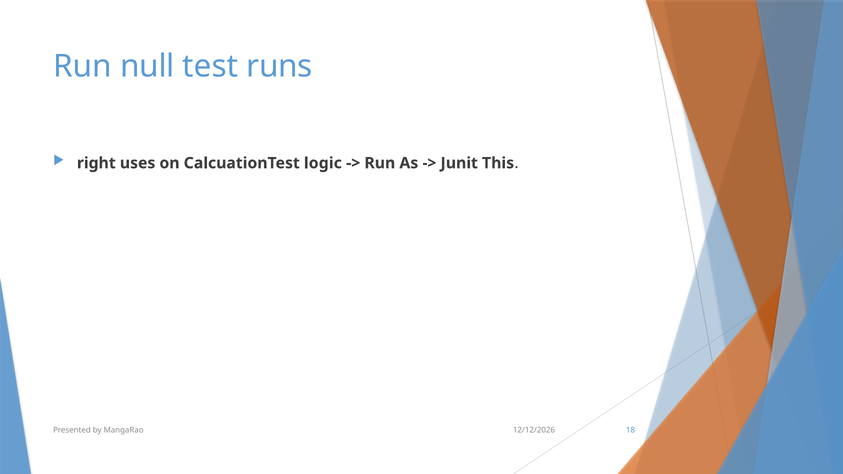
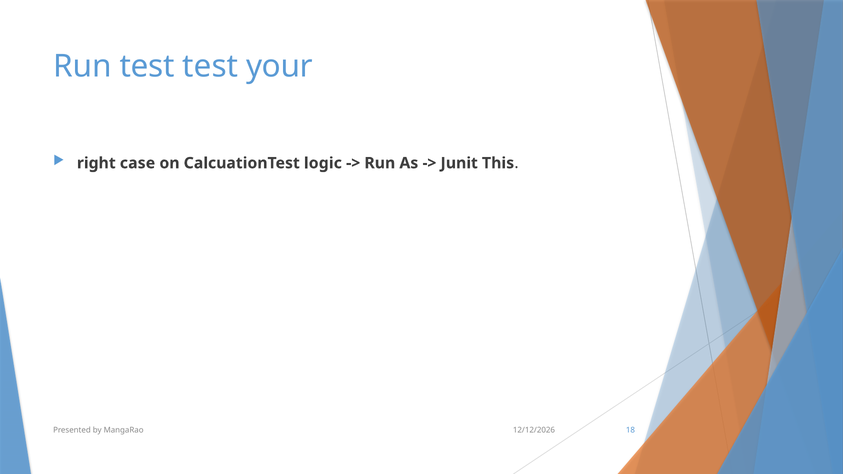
Run null: null -> test
runs: runs -> your
uses: uses -> case
